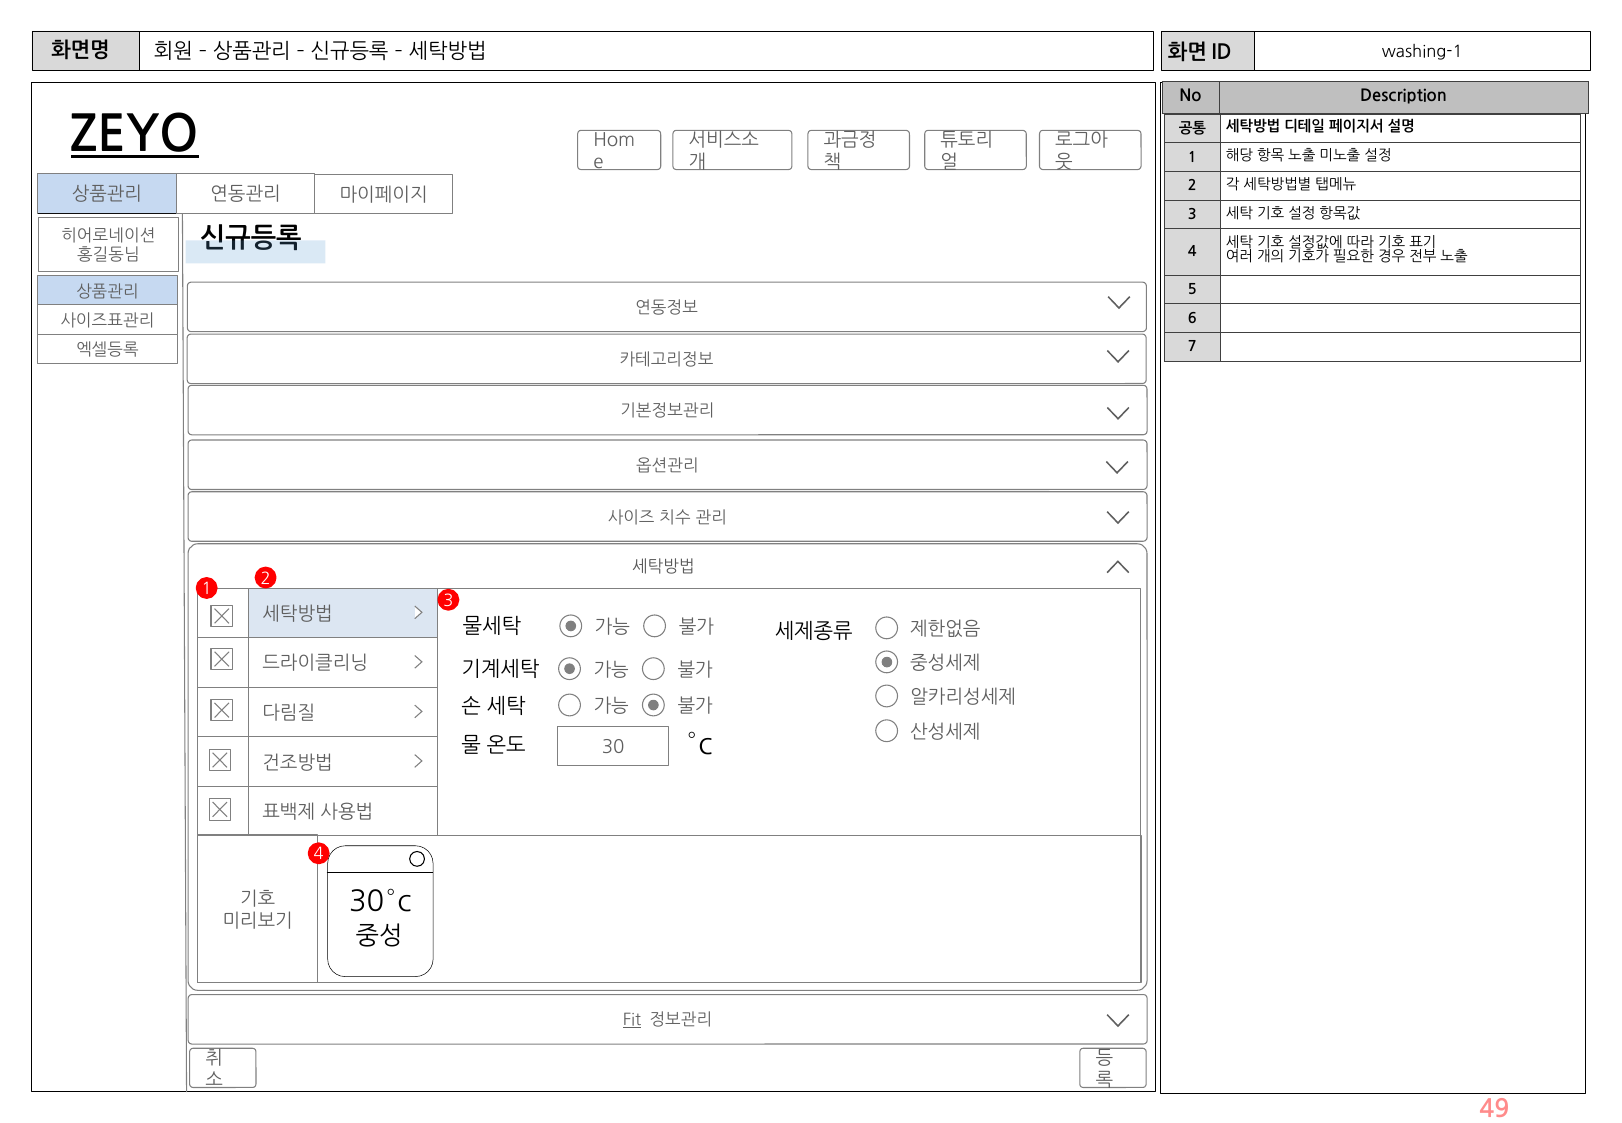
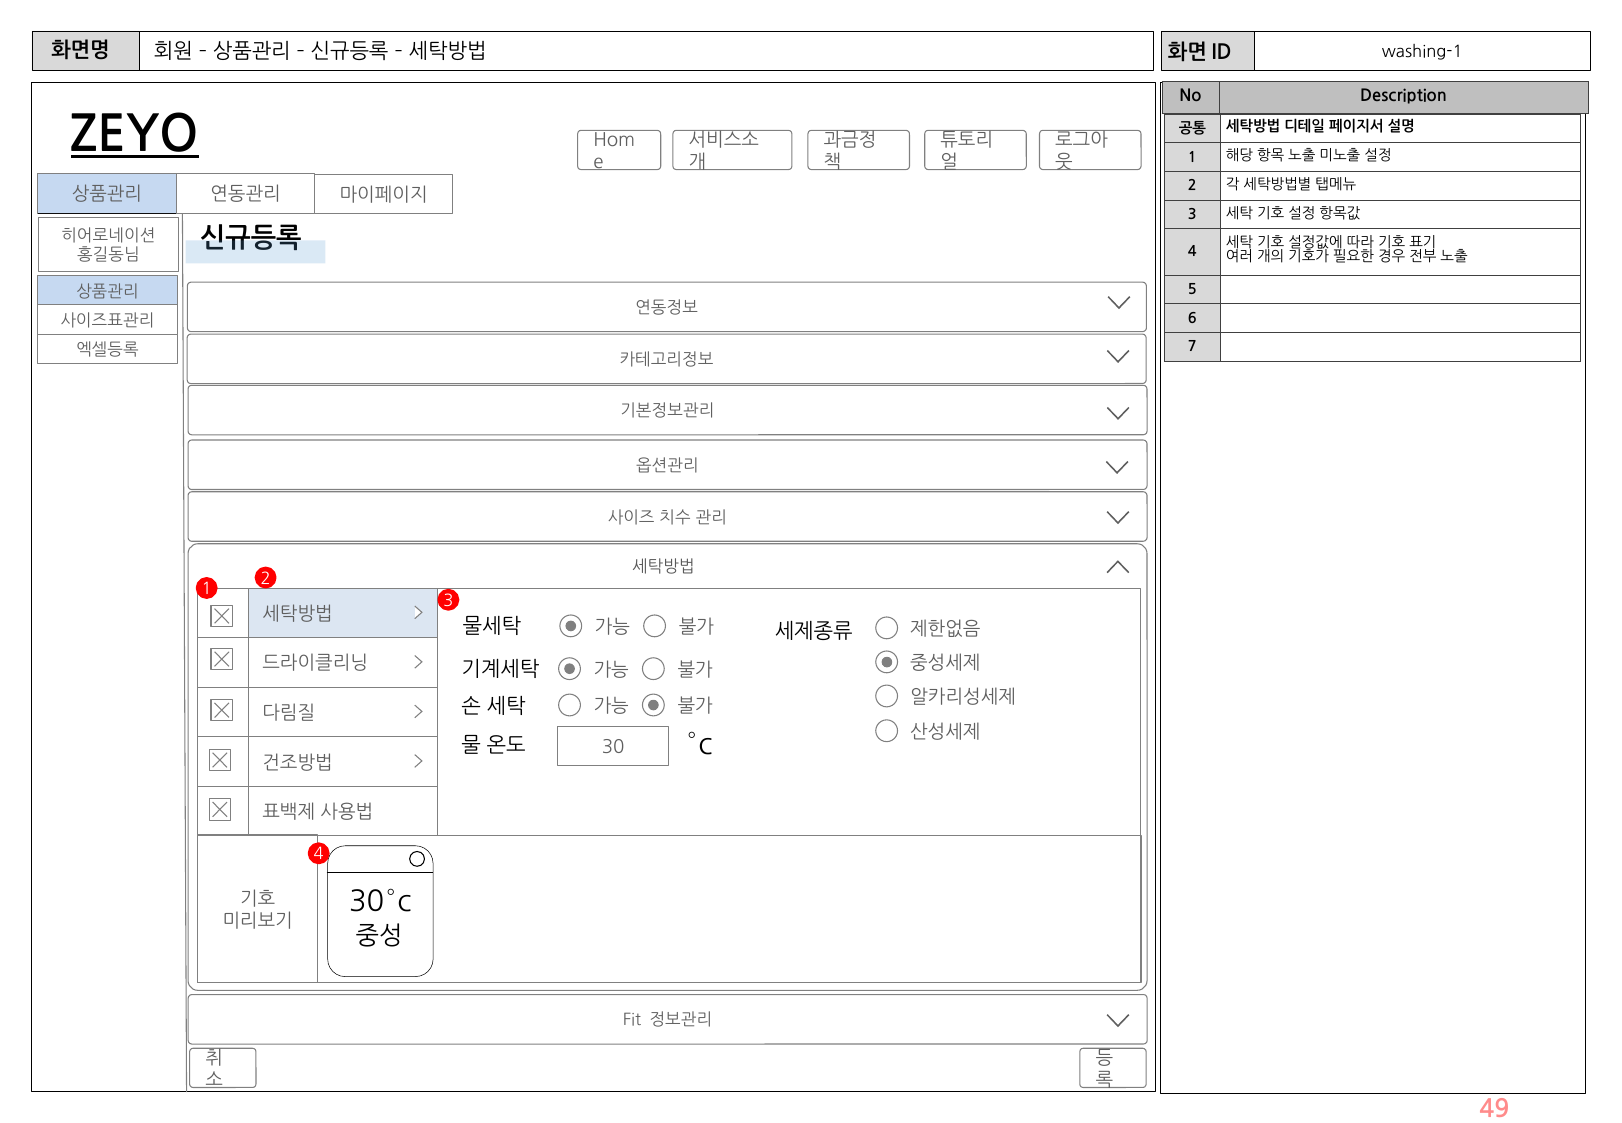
Fit underline: present -> none
